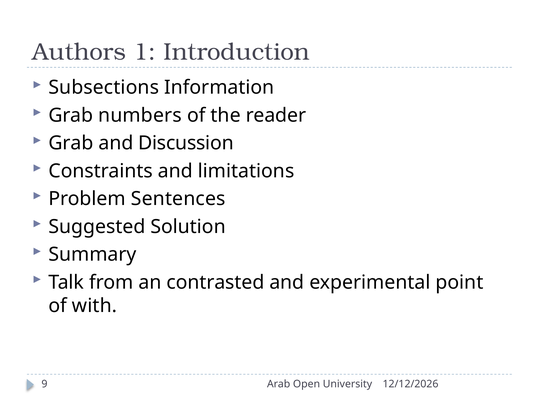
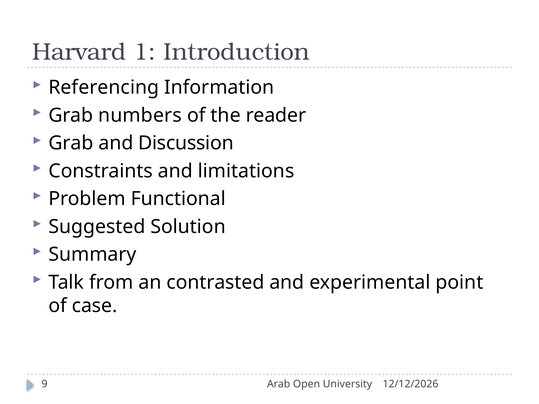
Authors: Authors -> Harvard
Subsections: Subsections -> Referencing
Sentences: Sentences -> Functional
with: with -> case
